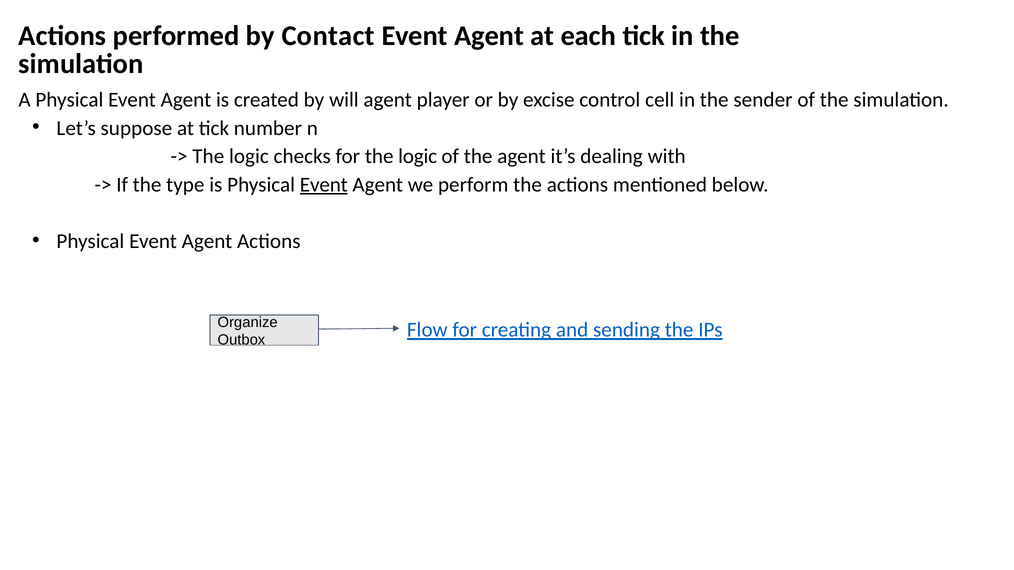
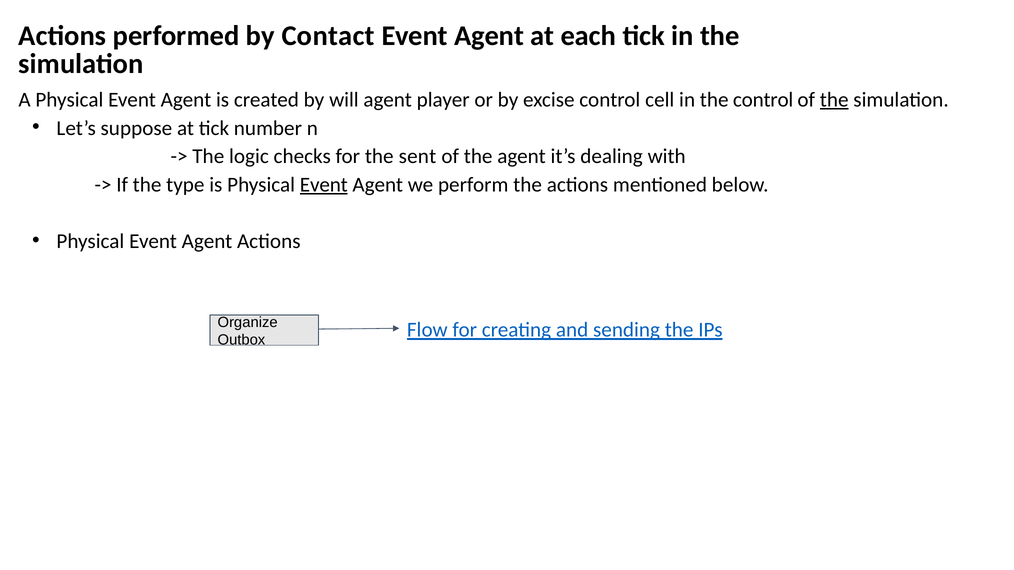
the sender: sender -> control
the at (834, 100) underline: none -> present
for the logic: logic -> sent
